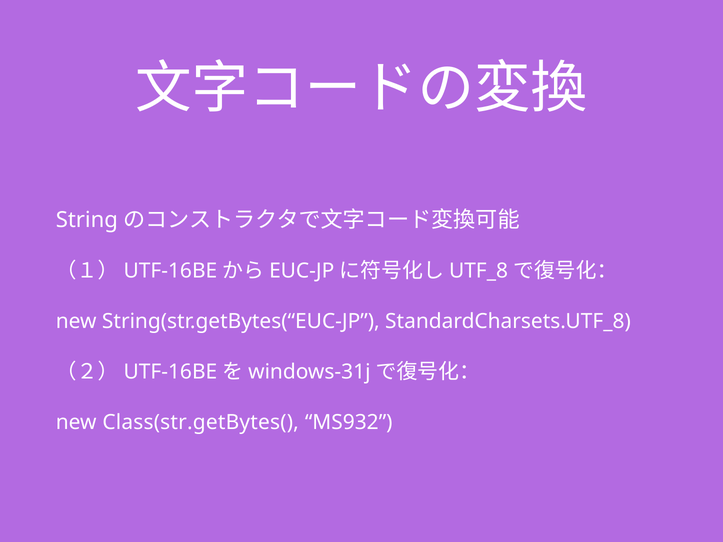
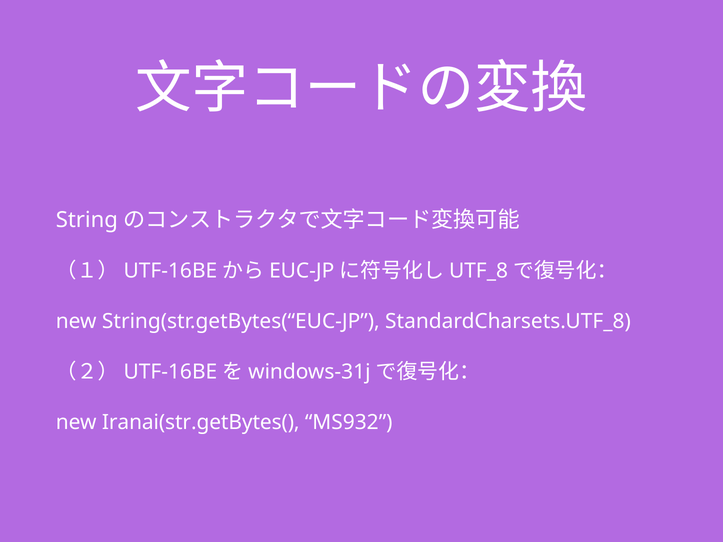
Class(str.getBytes(: Class(str.getBytes( -> Iranai(str.getBytes(
